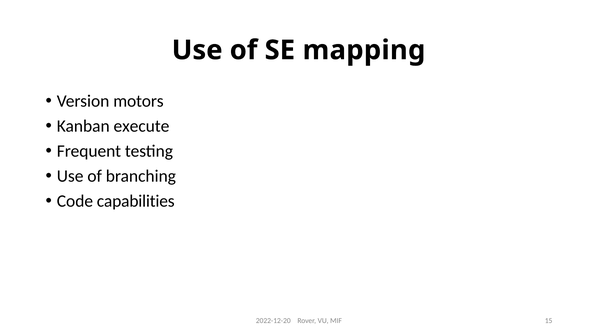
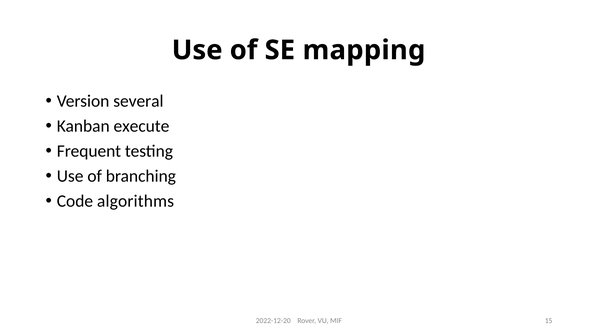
motors: motors -> several
capabilities: capabilities -> algorithms
